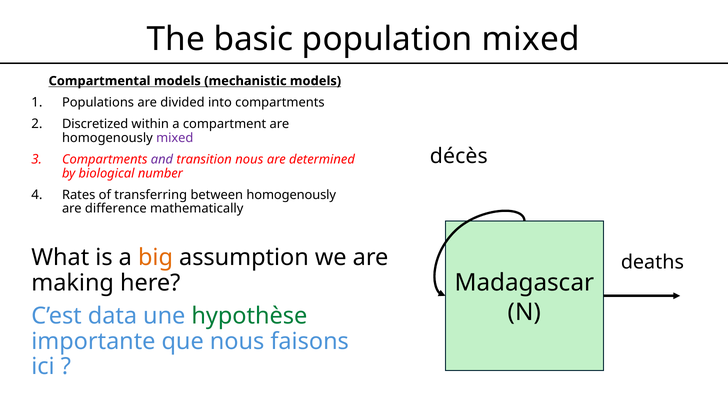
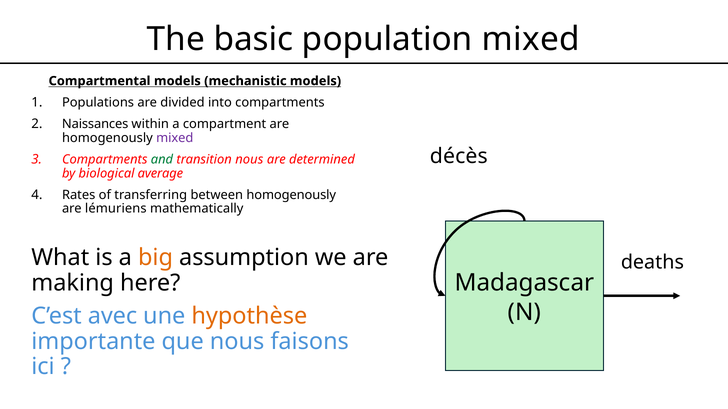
Discretized: Discretized -> Naissances
and colour: purple -> green
number: number -> average
difference: difference -> lémuriens
data: data -> avec
hypothèse colour: green -> orange
